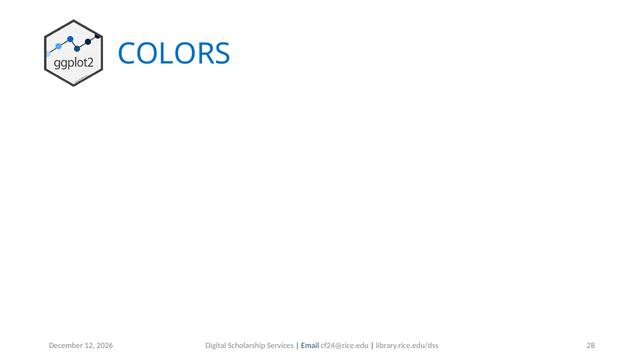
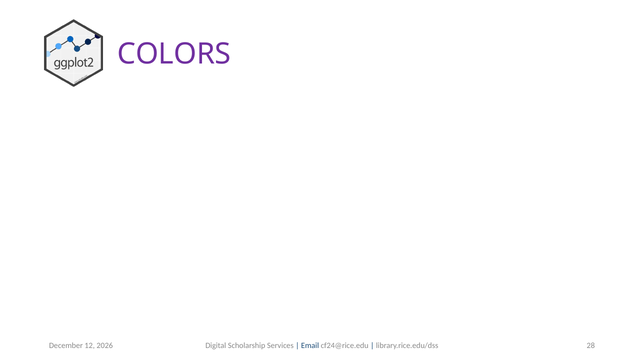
COLORS colour: blue -> purple
